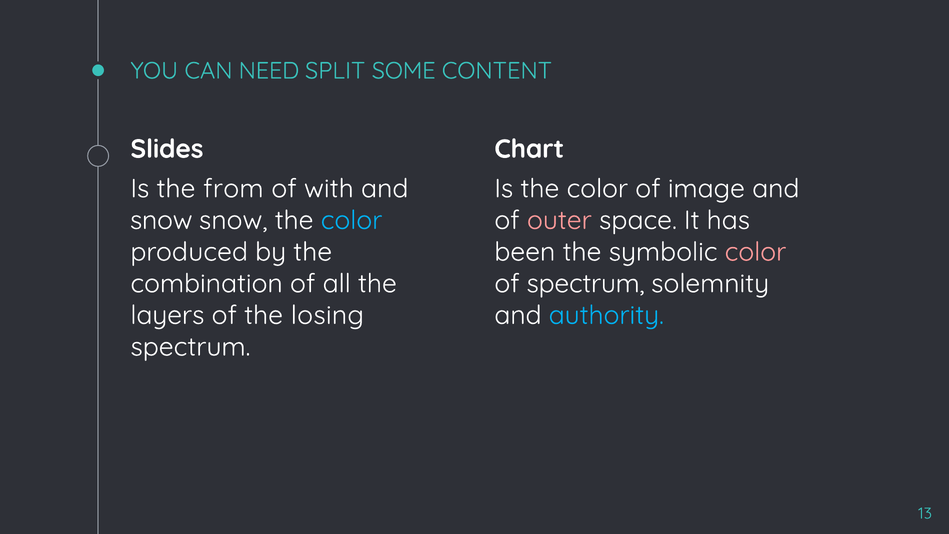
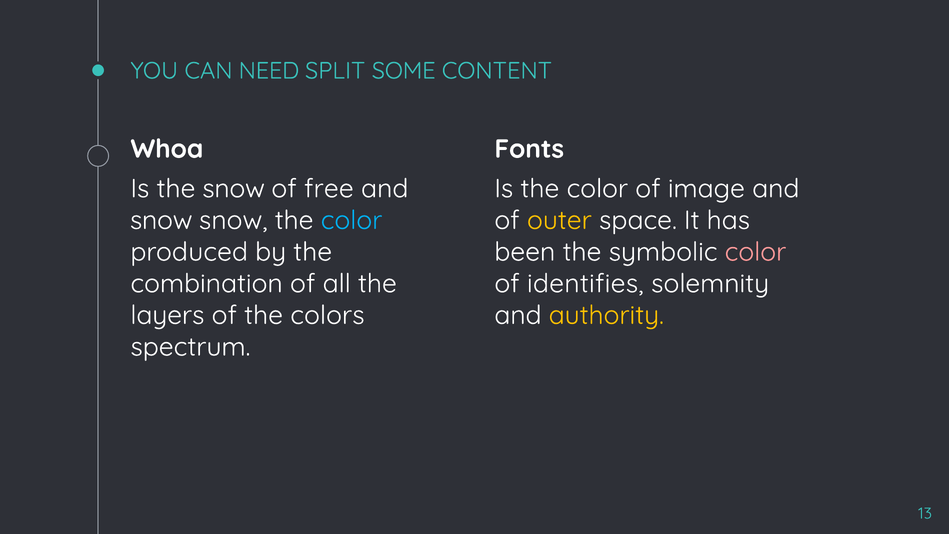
Slides: Slides -> Whoa
Chart: Chart -> Fonts
the from: from -> snow
with: with -> free
outer colour: pink -> yellow
of spectrum: spectrum -> identifies
losing: losing -> colors
authority colour: light blue -> yellow
